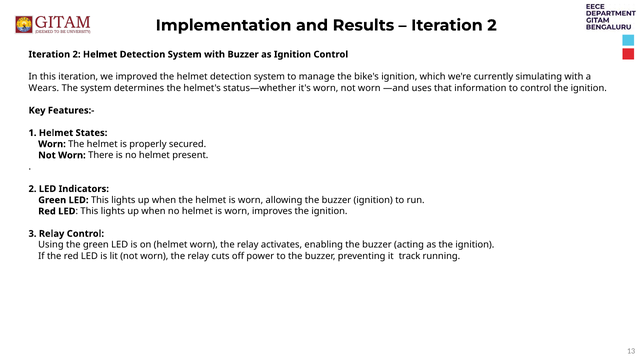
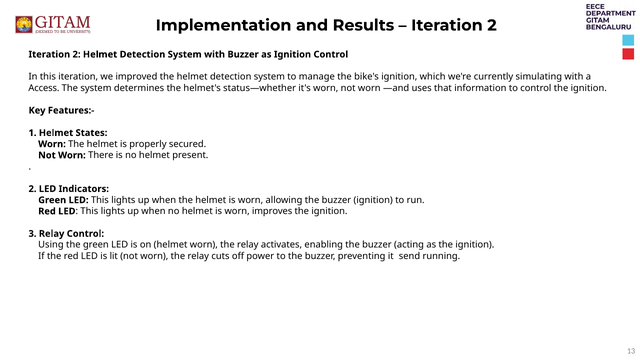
Wears: Wears -> Access
track: track -> send
